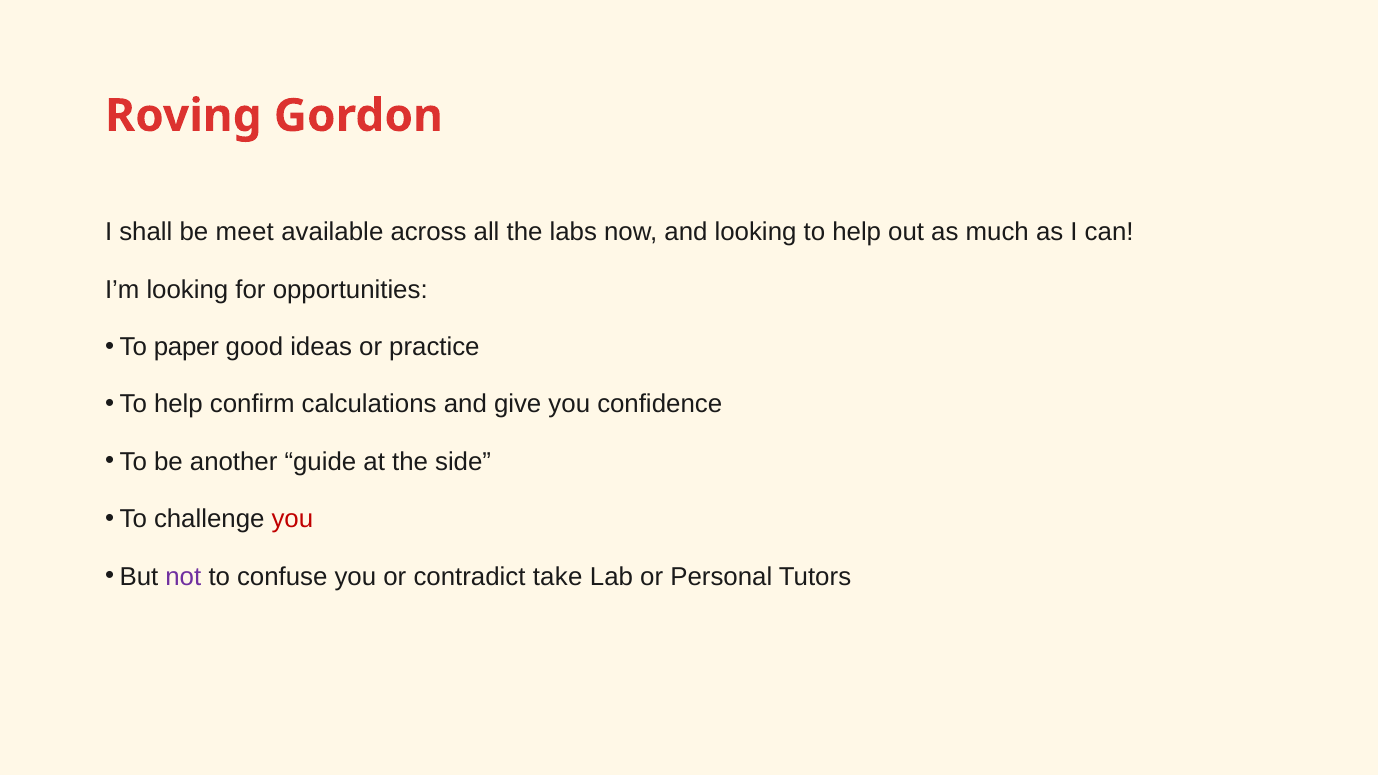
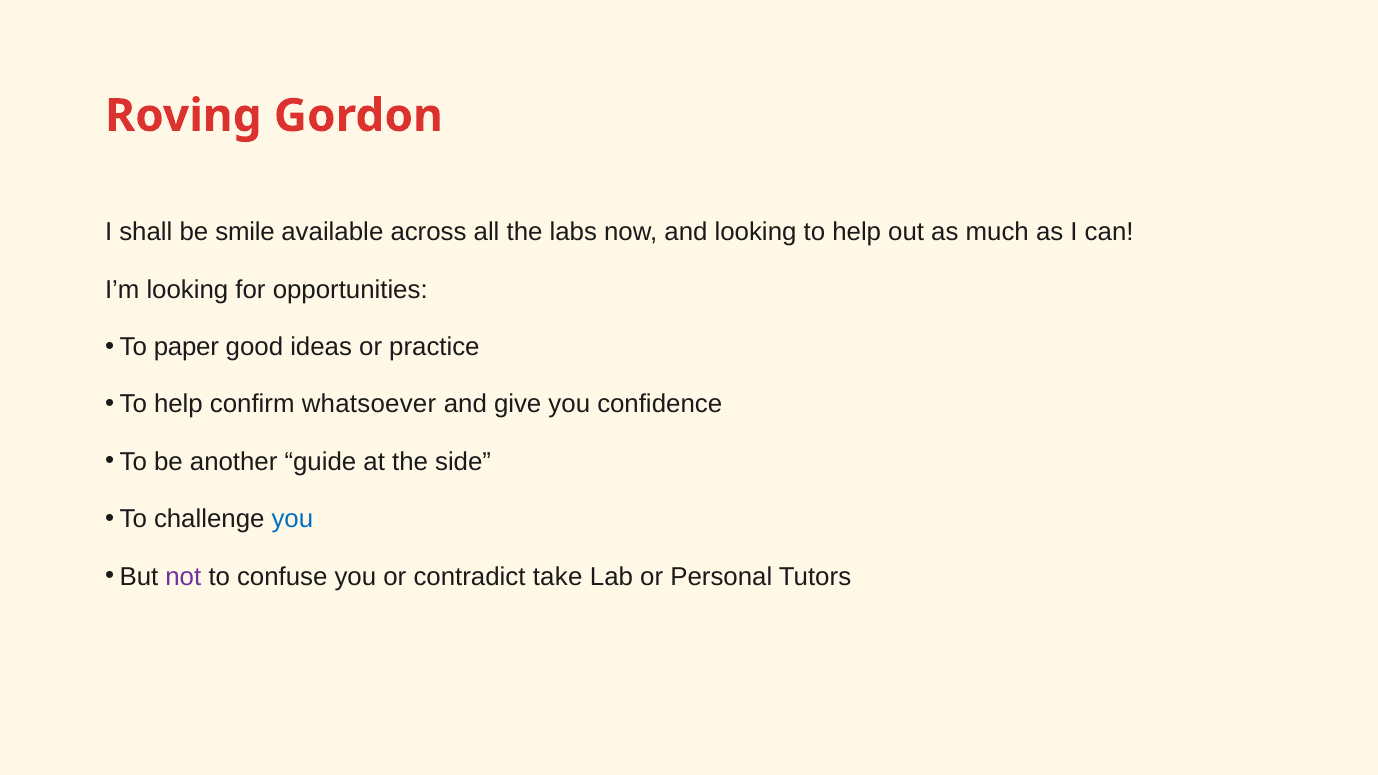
meet: meet -> smile
calculations: calculations -> whatsoever
you at (292, 519) colour: red -> blue
